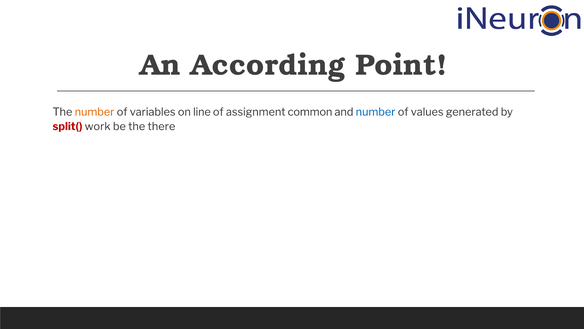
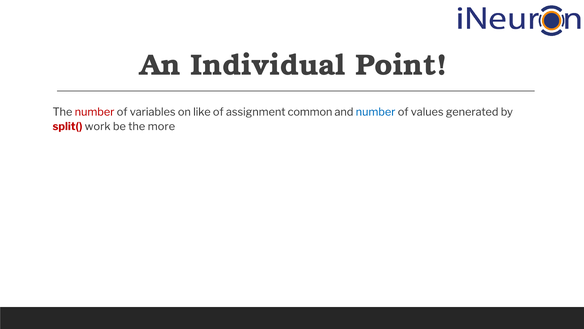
According: According -> Individual
number at (95, 112) colour: orange -> red
line: line -> like
there: there -> more
